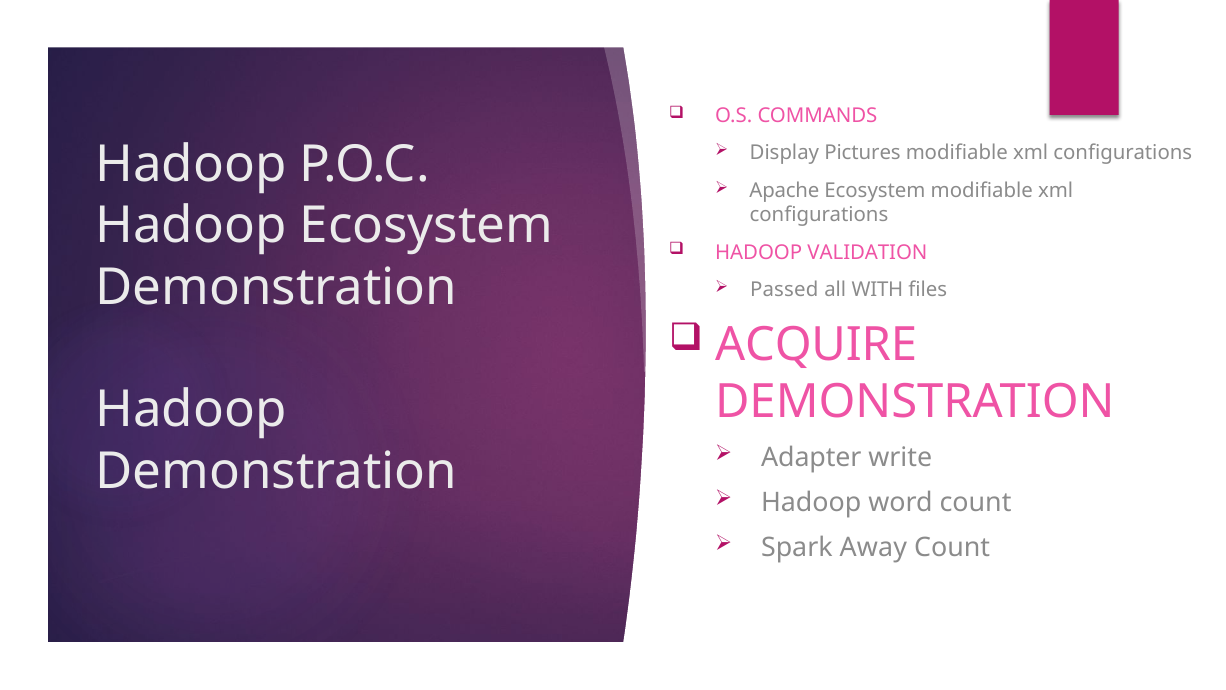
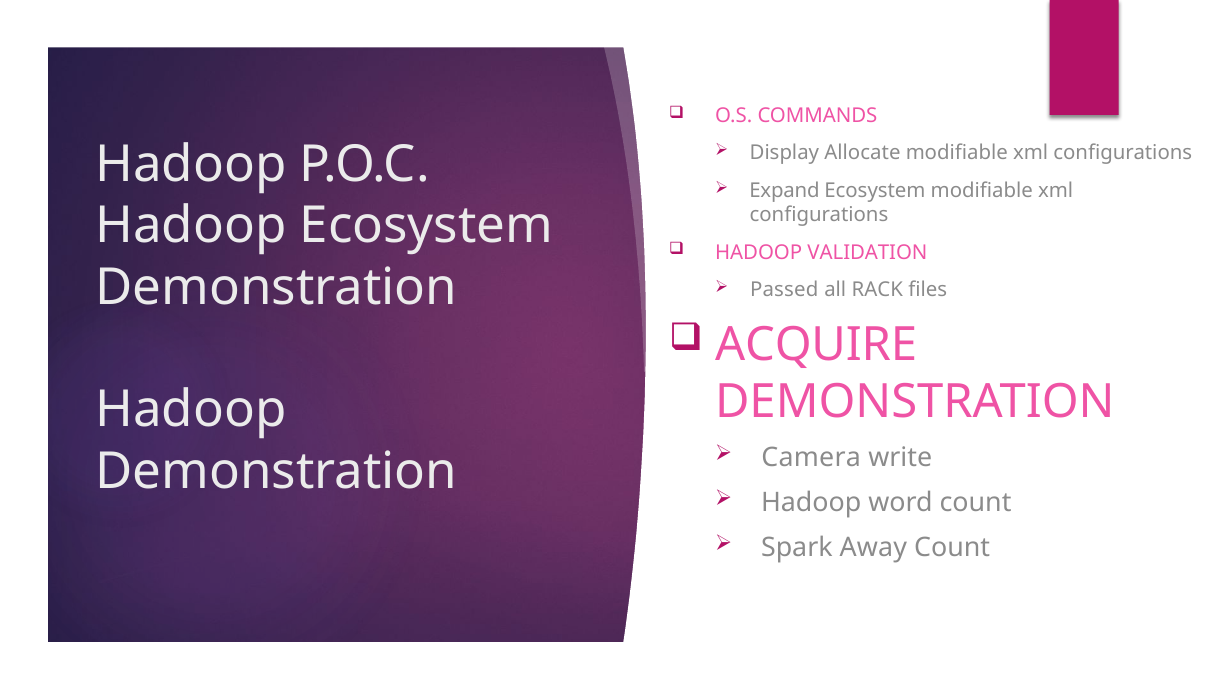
Pictures: Pictures -> Allocate
Apache: Apache -> Expand
WITH: WITH -> RACK
Adapter: Adapter -> Camera
